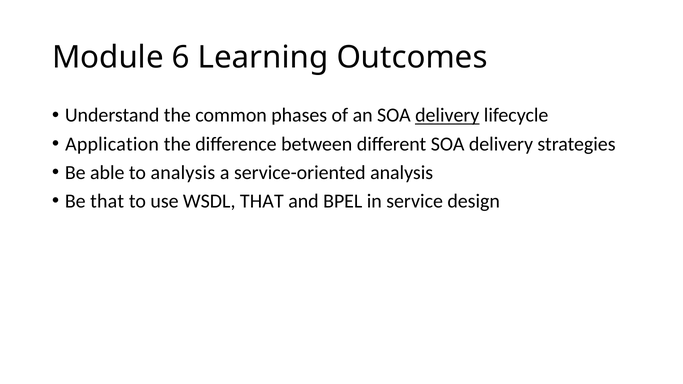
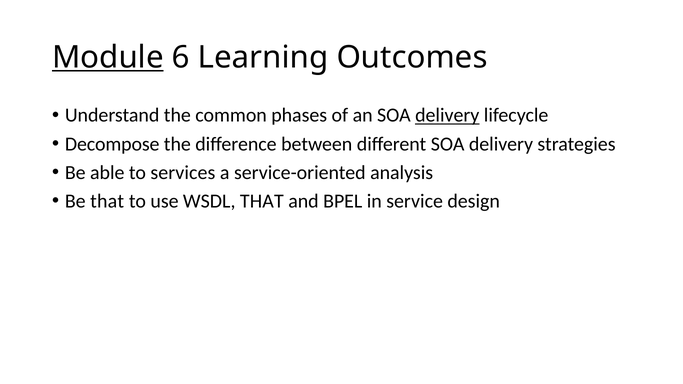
Module underline: none -> present
Application: Application -> Decompose
to analysis: analysis -> services
